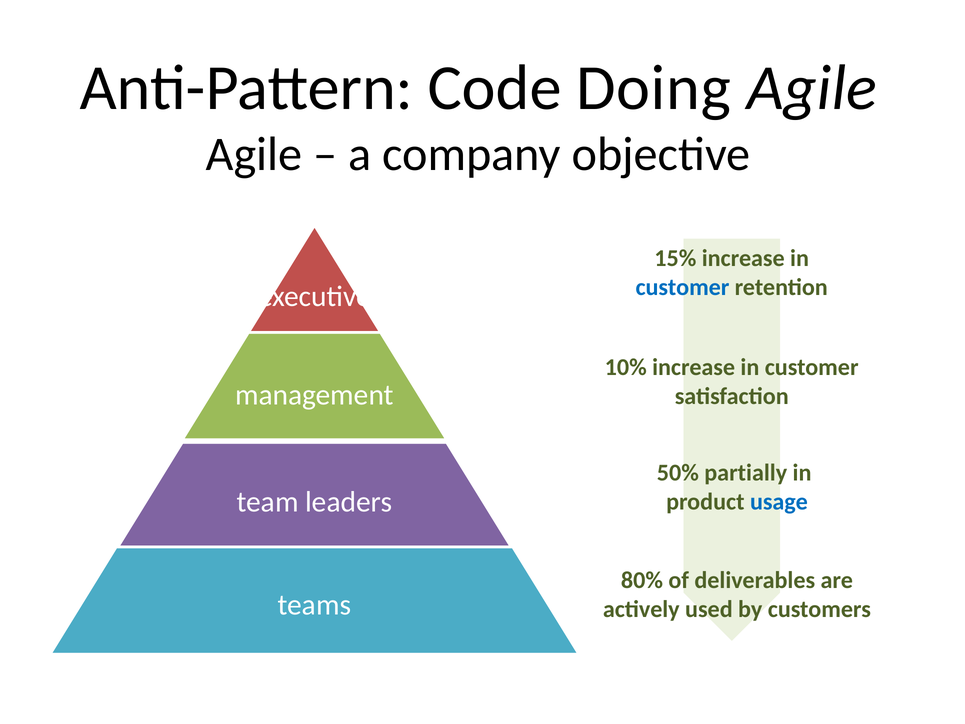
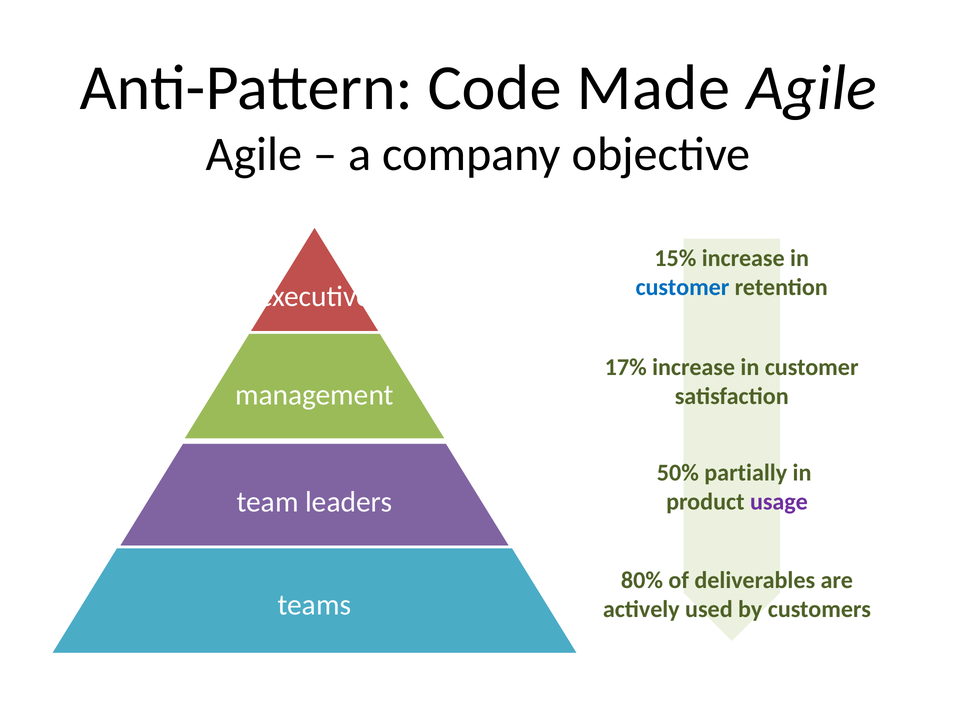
Doing: Doing -> Made
10%: 10% -> 17%
usage colour: blue -> purple
